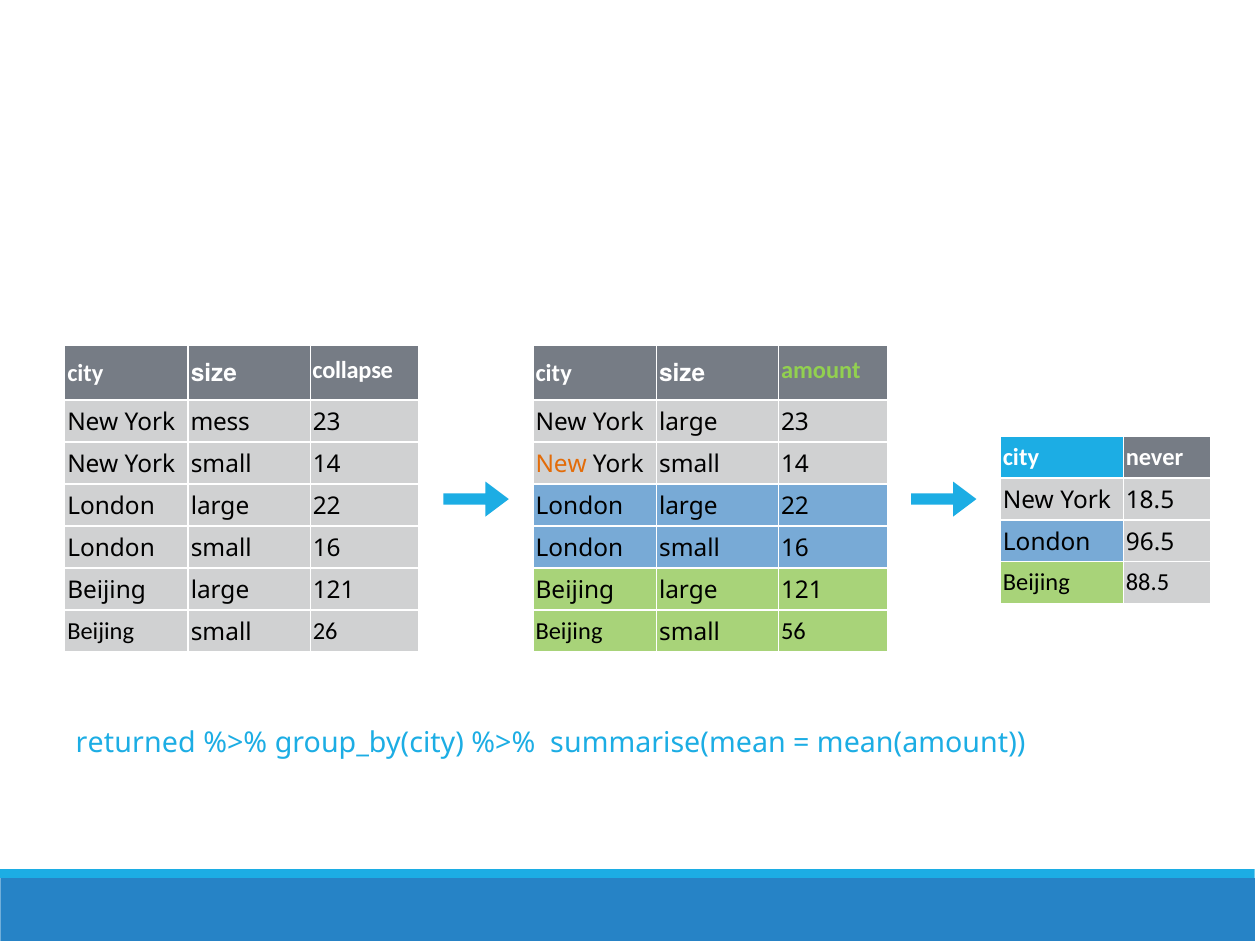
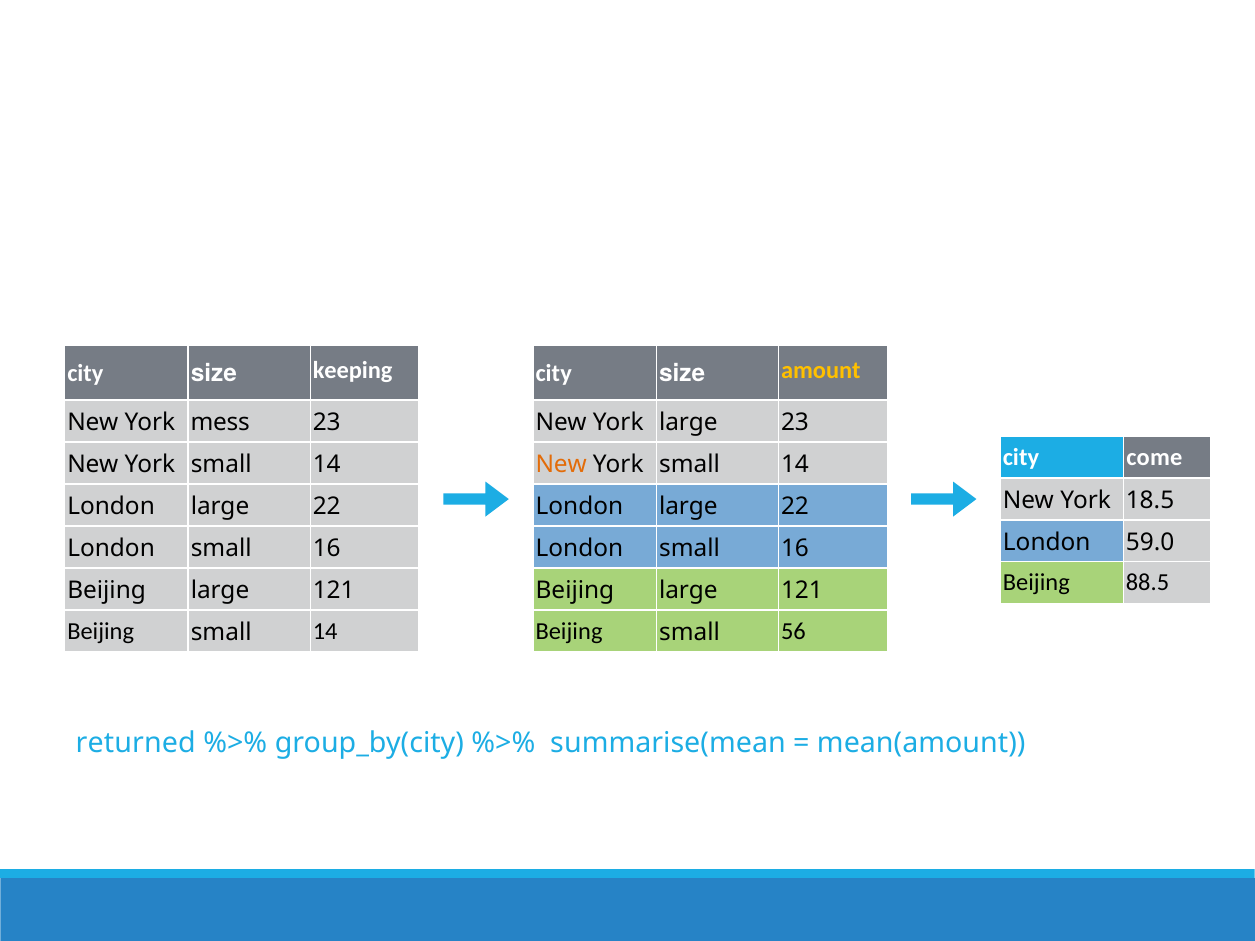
collapse: collapse -> keeping
amount colour: light green -> yellow
never: never -> come
96.5: 96.5 -> 59.0
Beijing small 26: 26 -> 14
